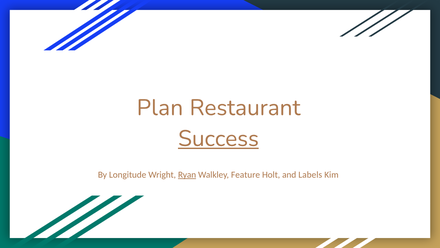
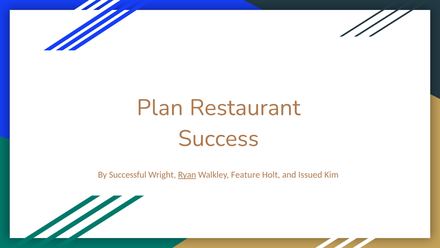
Success underline: present -> none
Longitude: Longitude -> Successful
Labels: Labels -> Issued
